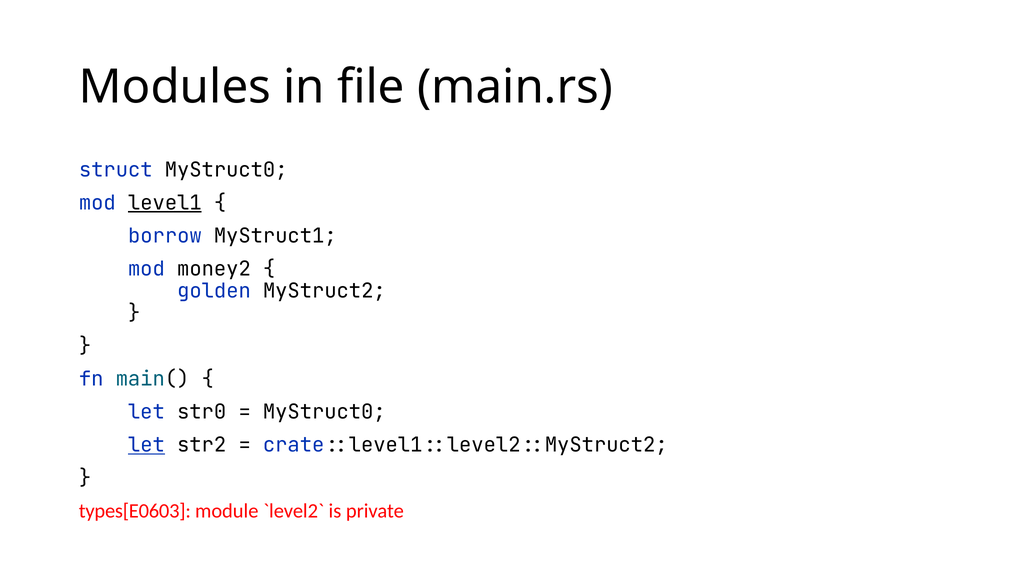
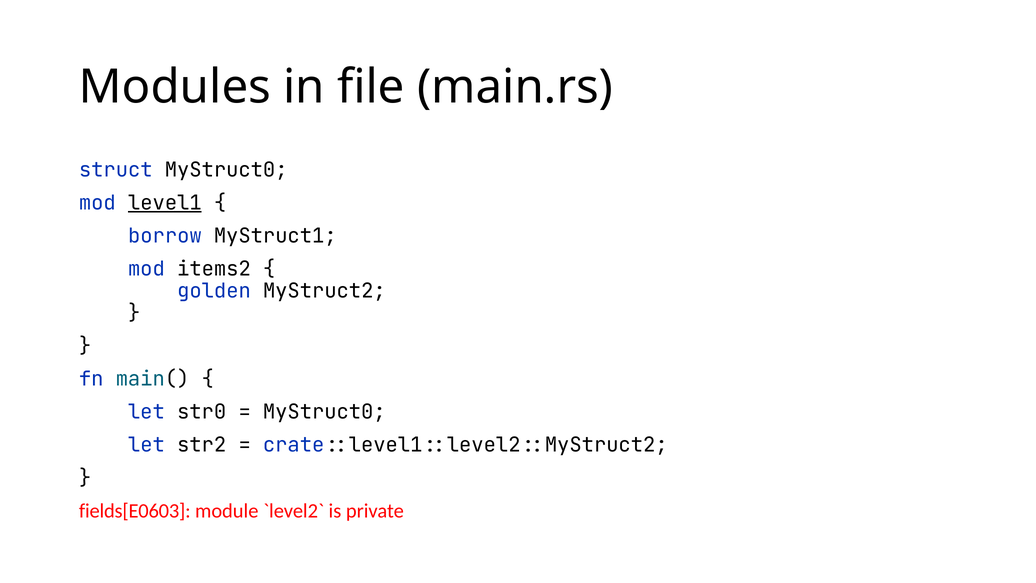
money2: money2 -> items2
let at (146, 445) underline: present -> none
types[E0603: types[E0603 -> fields[E0603
